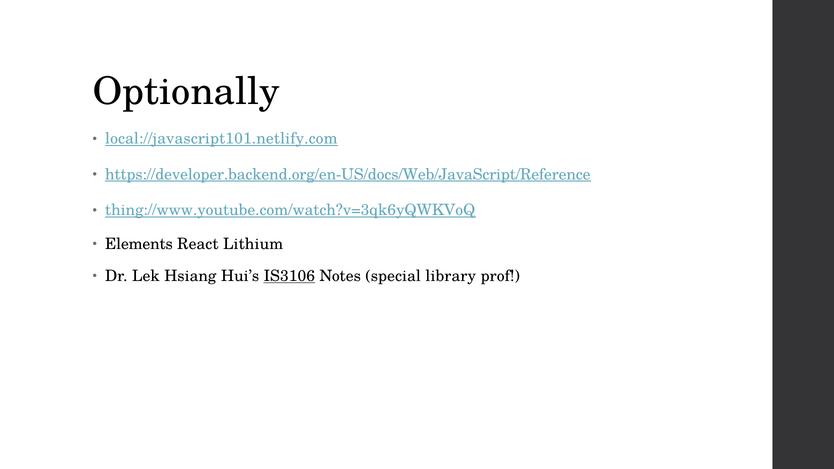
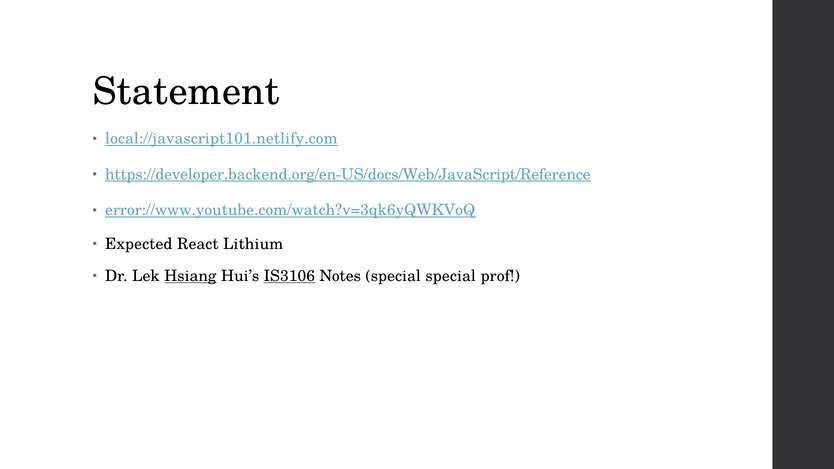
Optionally: Optionally -> Statement
thing://www.youtube.com/watch?v=3qk6yQWKVoQ: thing://www.youtube.com/watch?v=3qk6yQWKVoQ -> error://www.youtube.com/watch?v=3qk6yQWKVoQ
Elements: Elements -> Expected
Hsiang underline: none -> present
special library: library -> special
